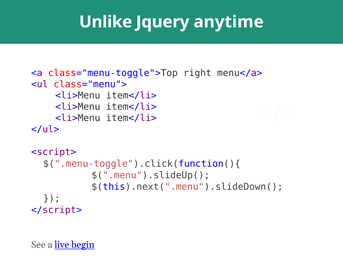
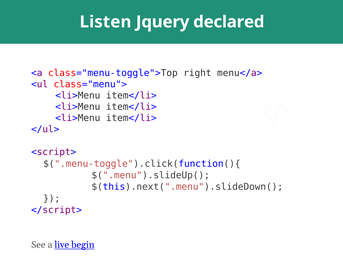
Unlike: Unlike -> Listen
anytime: anytime -> declared
